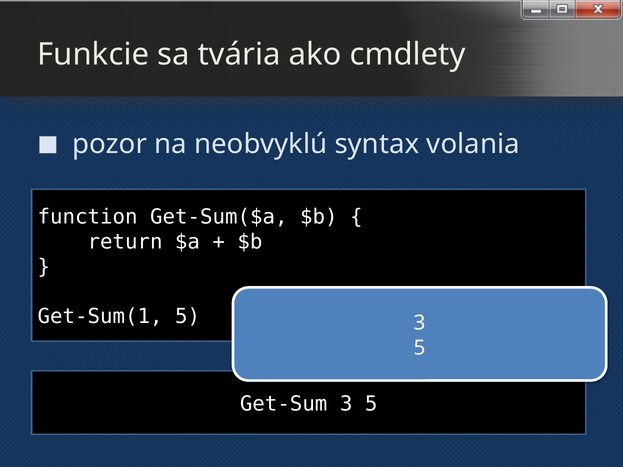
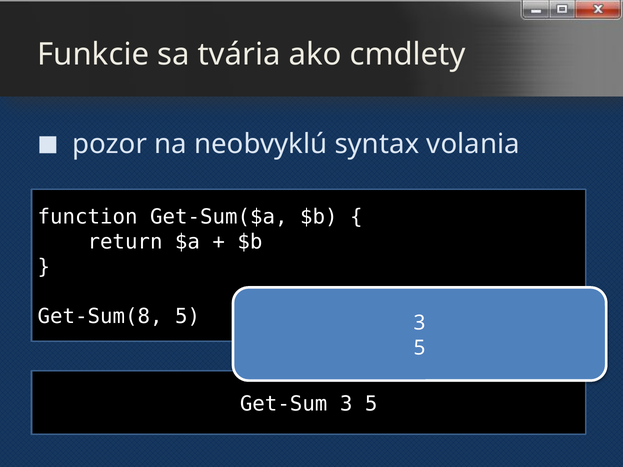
Get-Sum(1: Get-Sum(1 -> Get-Sum(8
